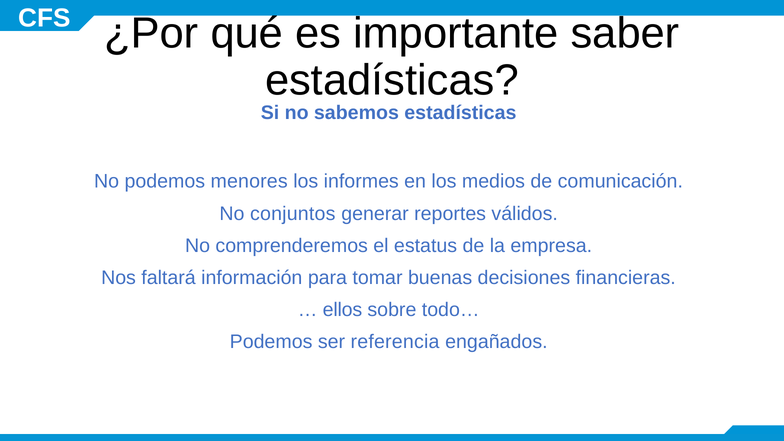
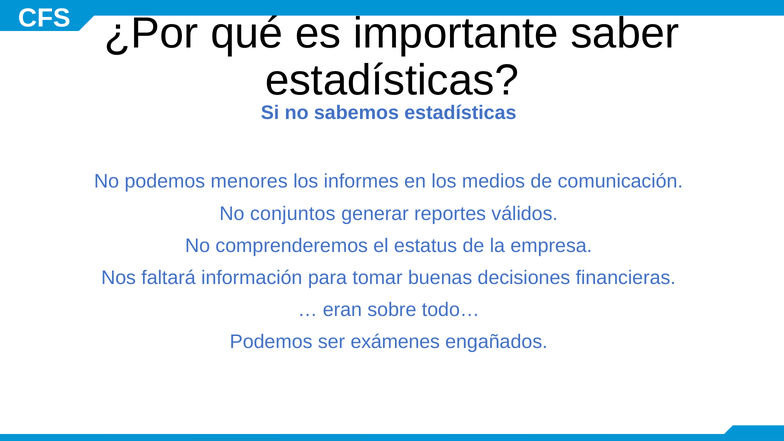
ellos: ellos -> eran
referencia: referencia -> exámenes
